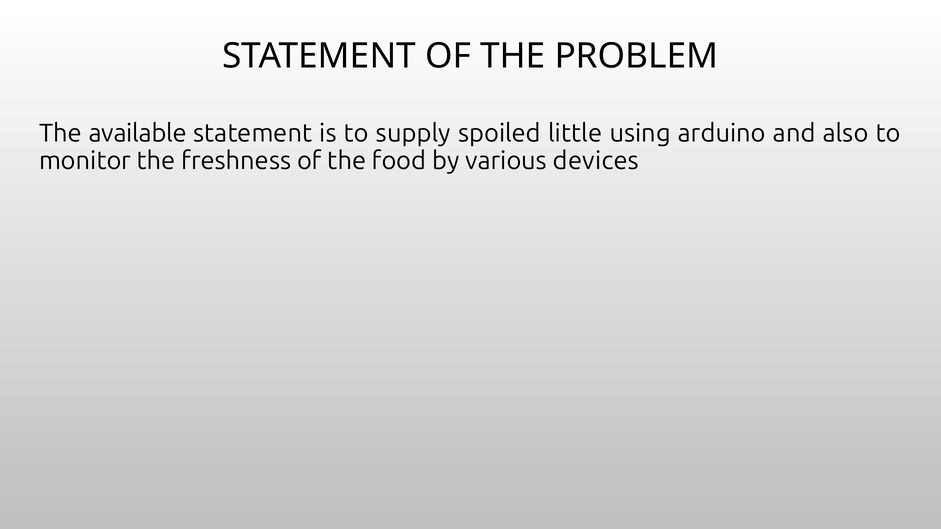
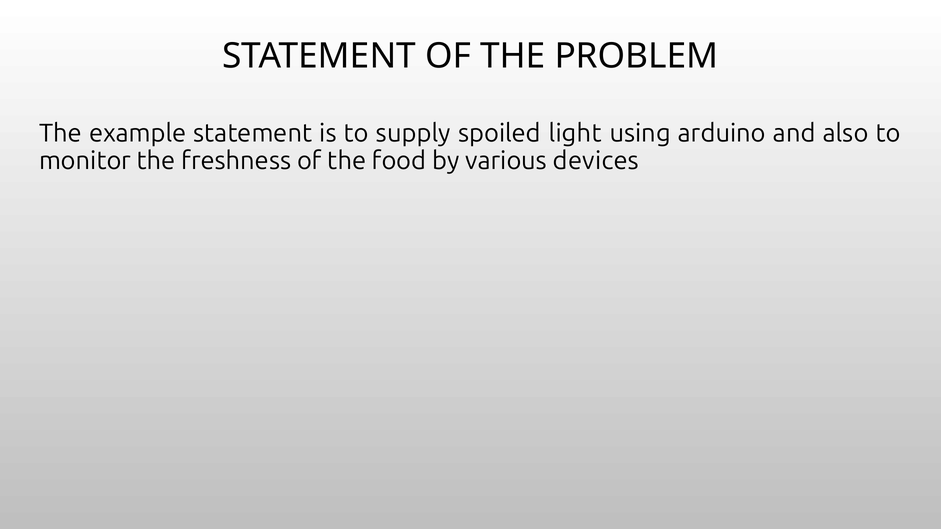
available: available -> example
little: little -> light
